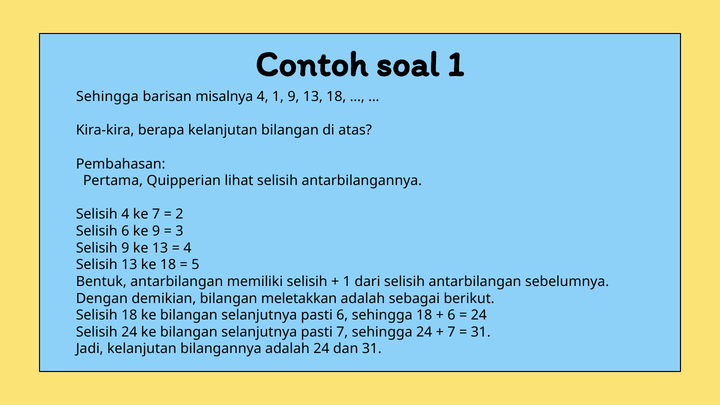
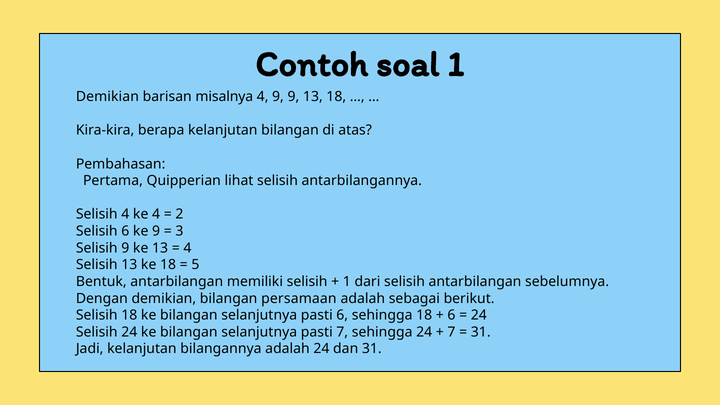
Sehingga at (107, 97): Sehingga -> Demikian
4 1: 1 -> 9
ke 7: 7 -> 4
meletakkan: meletakkan -> persamaan
